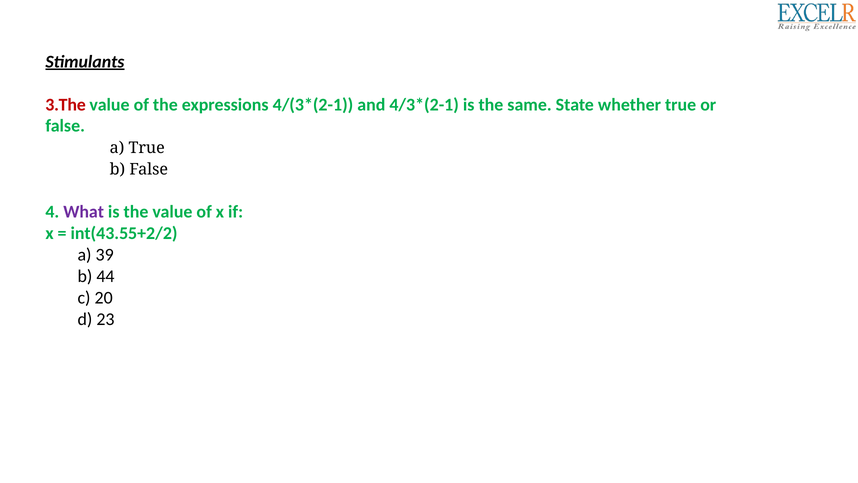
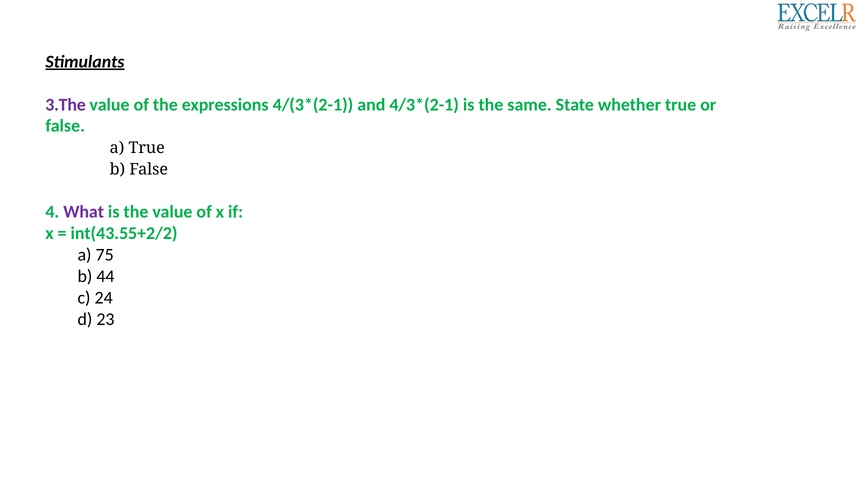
3.The colour: red -> purple
39: 39 -> 75
20: 20 -> 24
